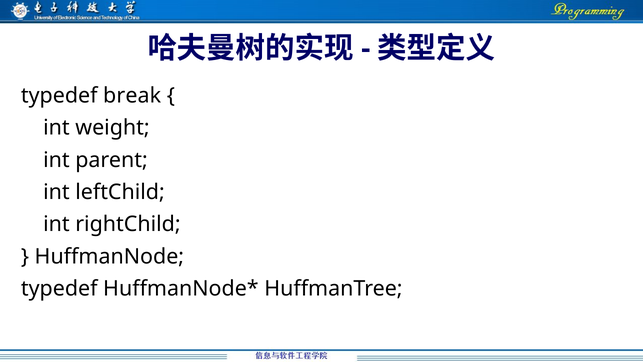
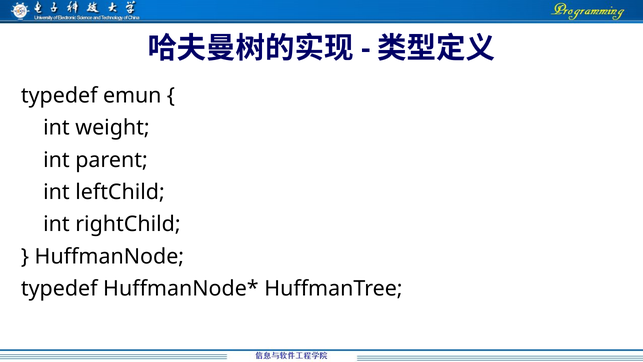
break: break -> emun
